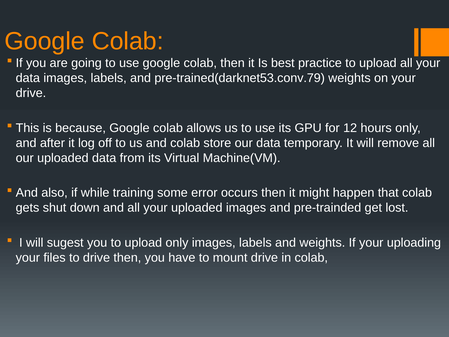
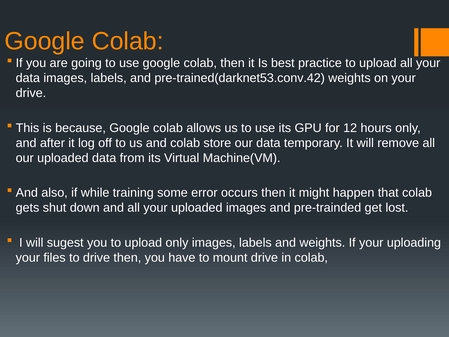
pre-trained(darknet53.conv.79: pre-trained(darknet53.conv.79 -> pre-trained(darknet53.conv.42
